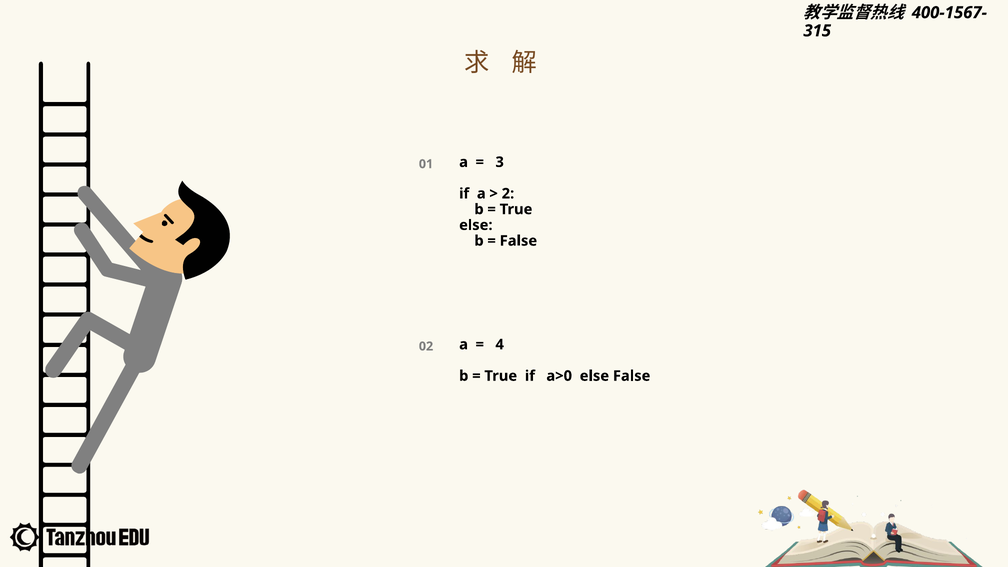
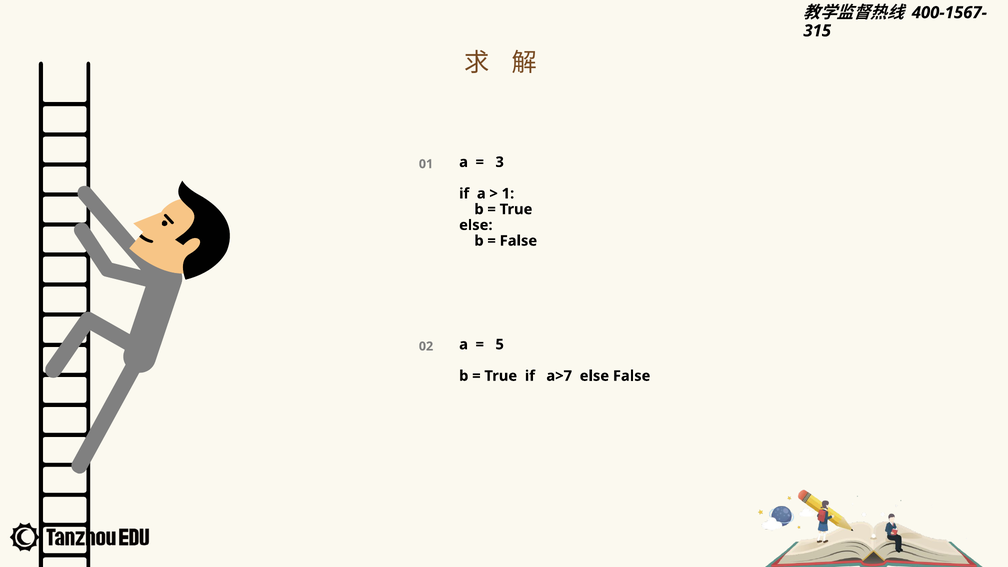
2: 2 -> 1
4: 4 -> 5
a>0: a>0 -> a>7
